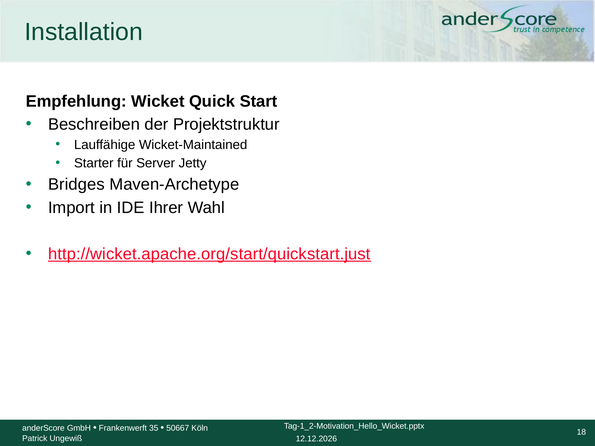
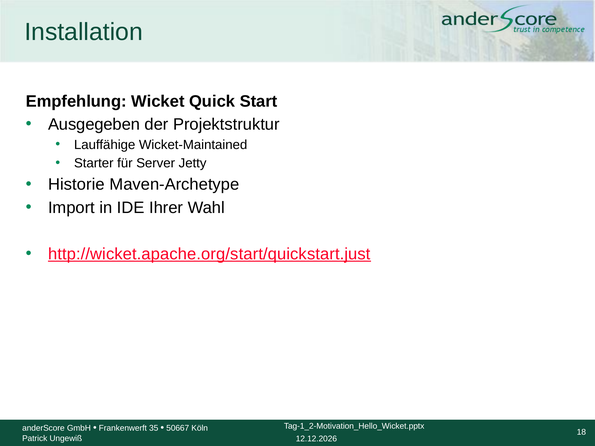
Beschreiben: Beschreiben -> Ausgegeben
Bridges: Bridges -> Historie
